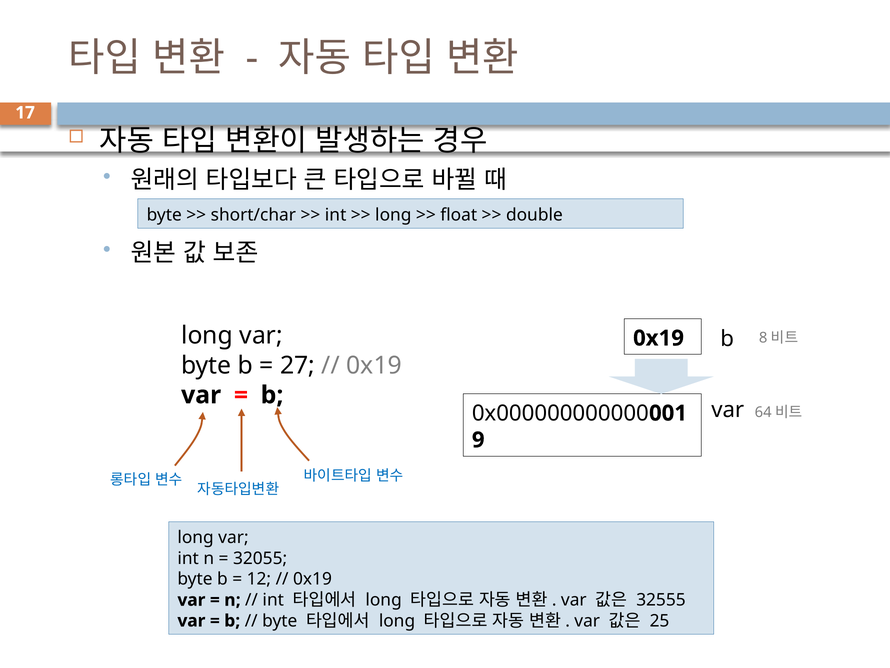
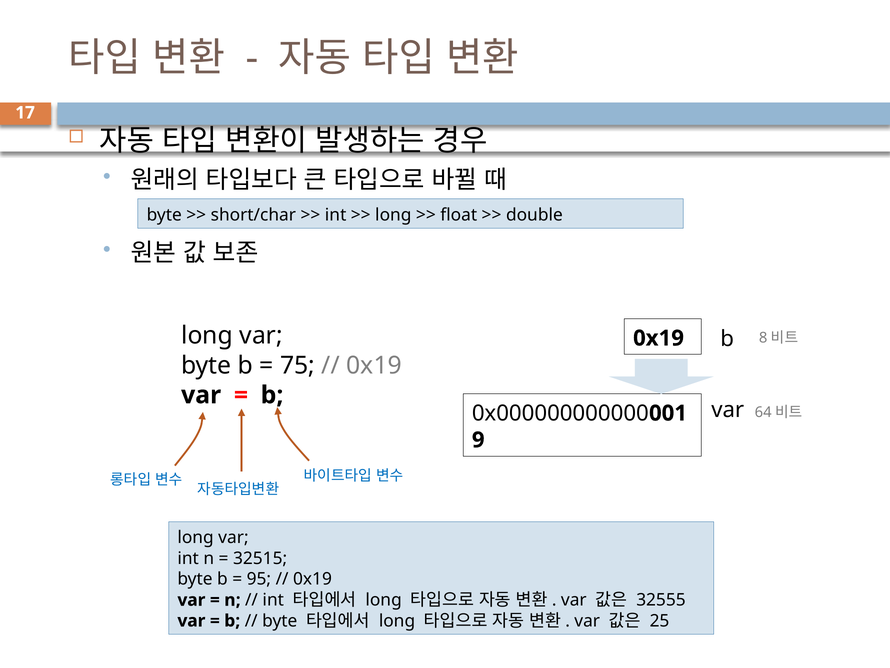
27: 27 -> 75
32055: 32055 -> 32515
12: 12 -> 95
